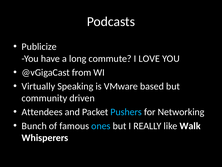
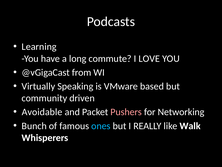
Publicize: Publicize -> Learning
Attendees: Attendees -> Avoidable
Pushers colour: light blue -> pink
